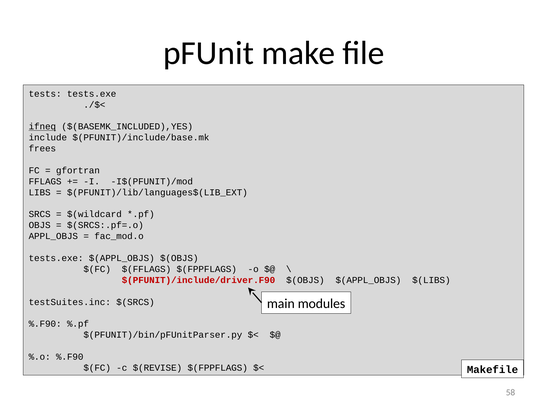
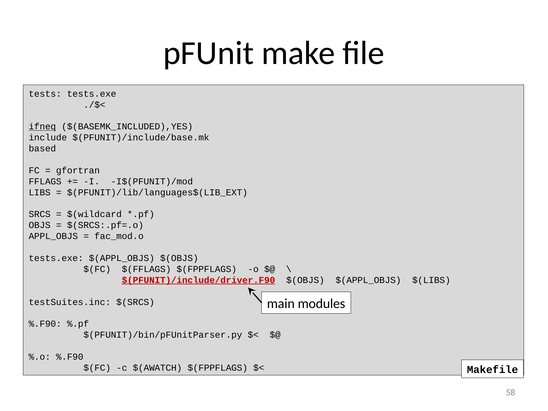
frees: frees -> based
$(PFUNIT)/include/driver.F90 underline: none -> present
$(REVISE: $(REVISE -> $(AWATCH
